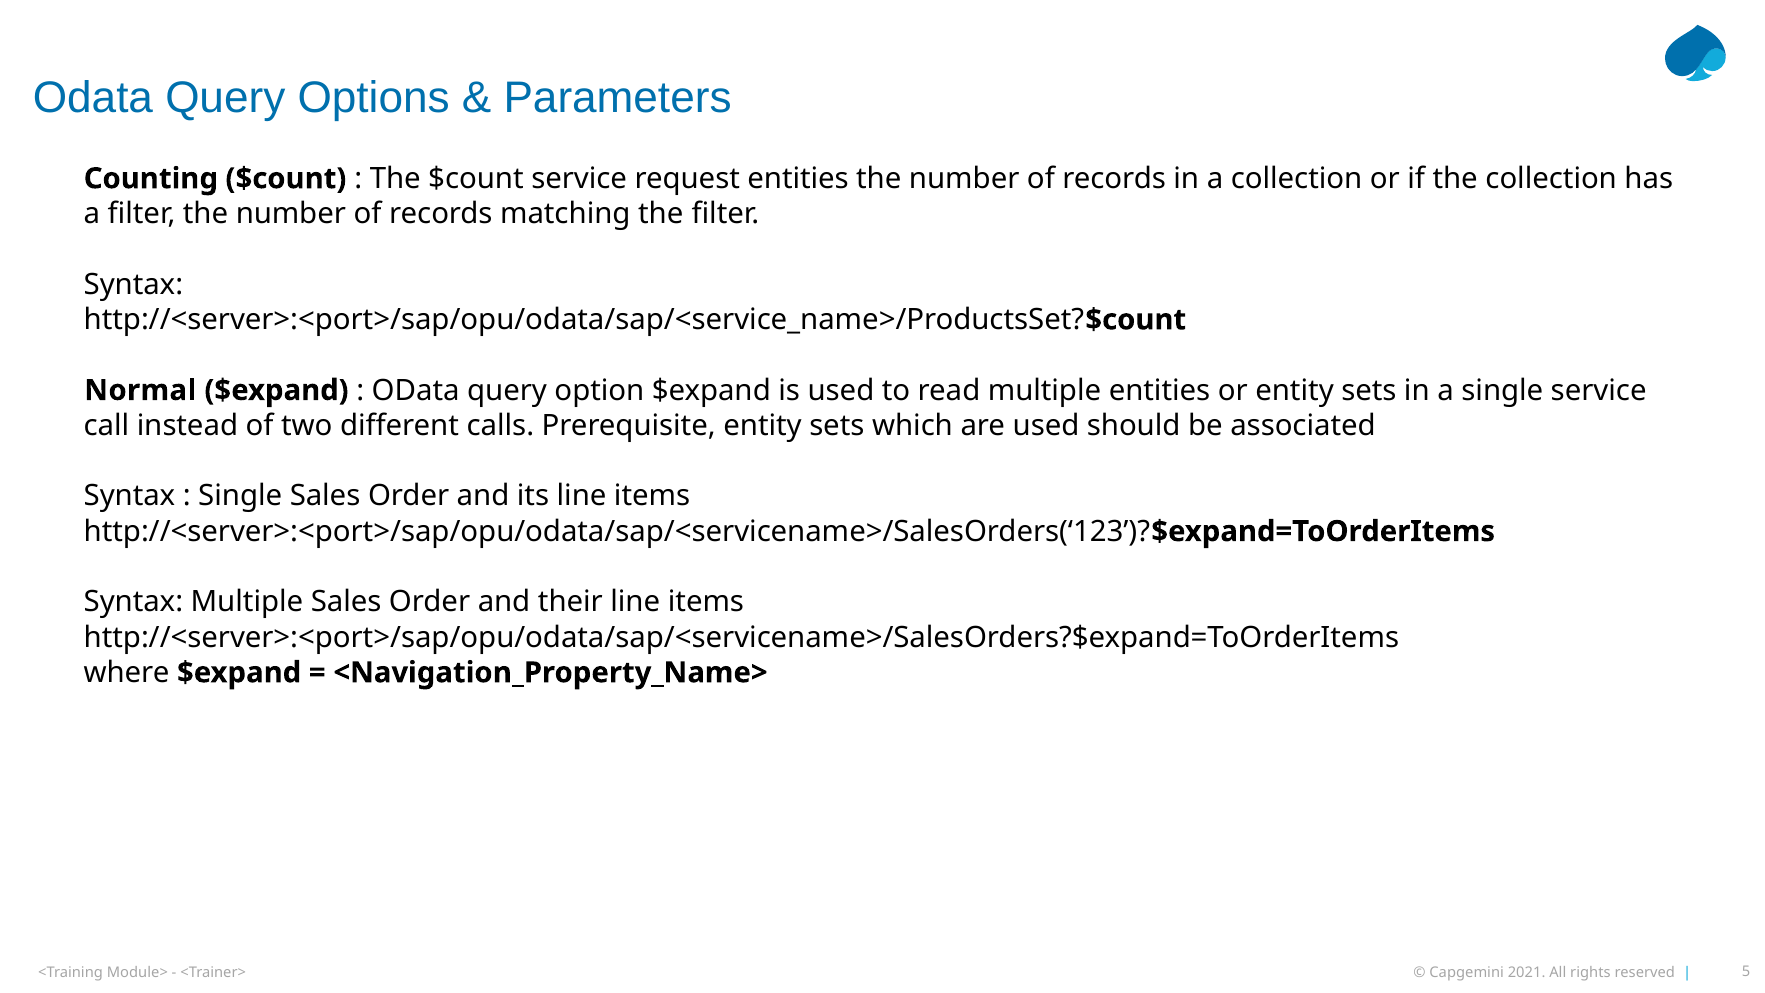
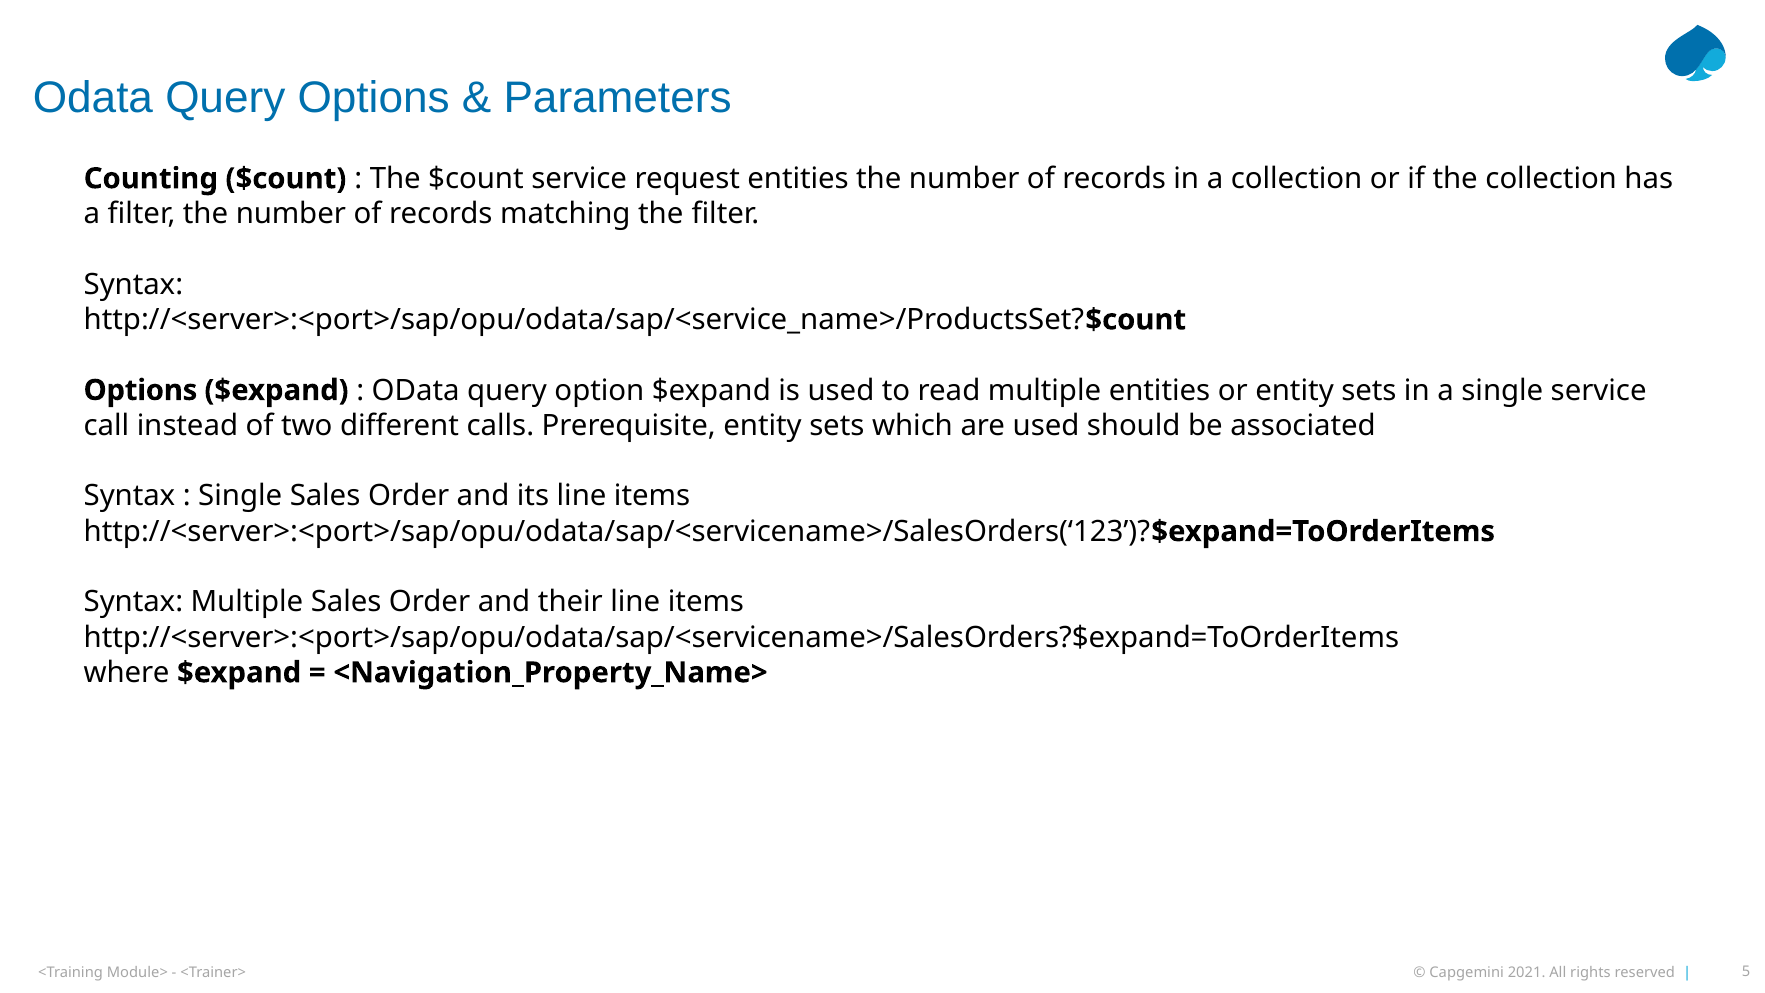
Normal at (140, 390): Normal -> Options
